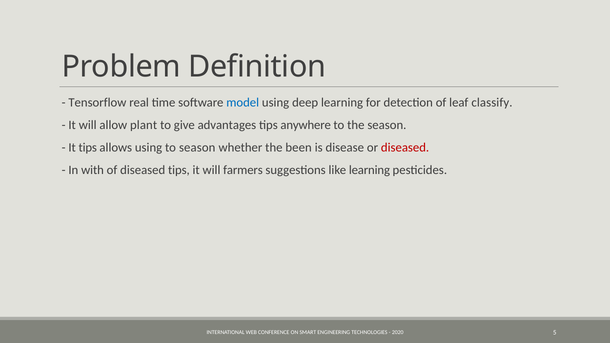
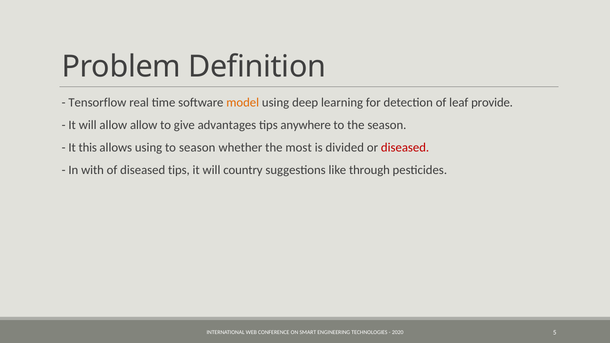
model colour: blue -> orange
classify: classify -> provide
allow plant: plant -> allow
It tips: tips -> this
been: been -> most
disease: disease -> divided
farmers: farmers -> country
like learning: learning -> through
